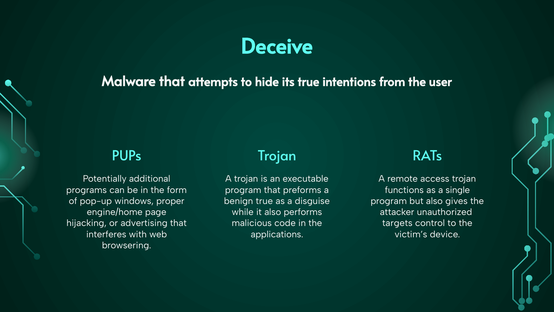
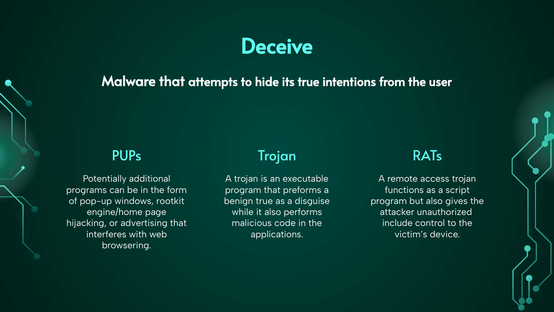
single: single -> script
proper: proper -> rootkit
targets: targets -> include
